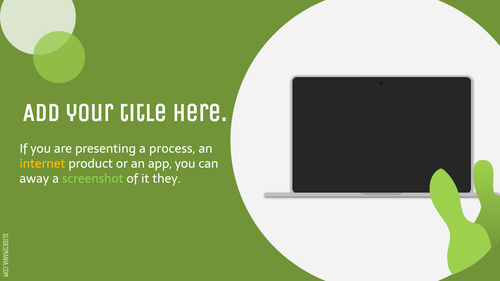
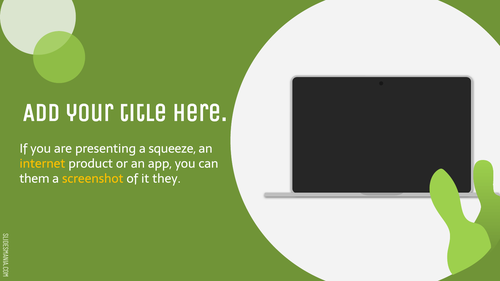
process: process -> squeeze
away: away -> them
screenshot colour: light green -> yellow
